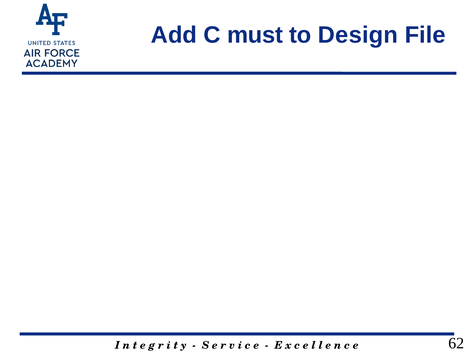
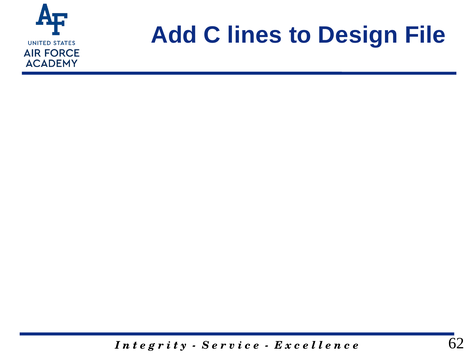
must: must -> lines
